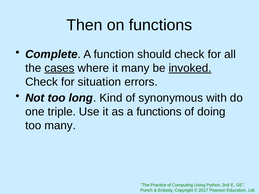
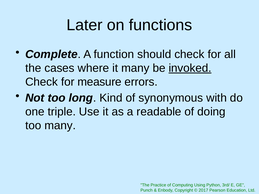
Then: Then -> Later
cases underline: present -> none
situation: situation -> measure
a functions: functions -> readable
